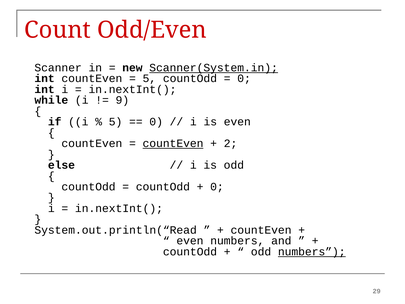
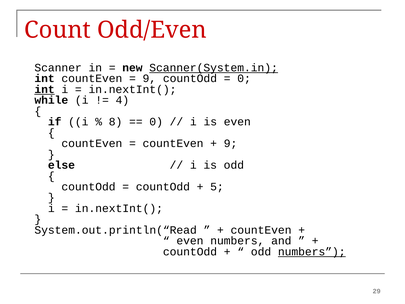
5 at (149, 79): 5 -> 9
int at (45, 89) underline: none -> present
9: 9 -> 4
5 at (116, 122): 5 -> 8
countEven at (173, 143) underline: present -> none
2 at (231, 143): 2 -> 9
0 at (217, 187): 0 -> 5
